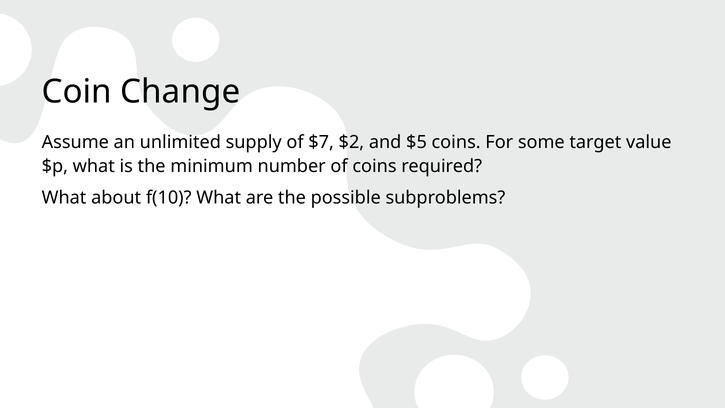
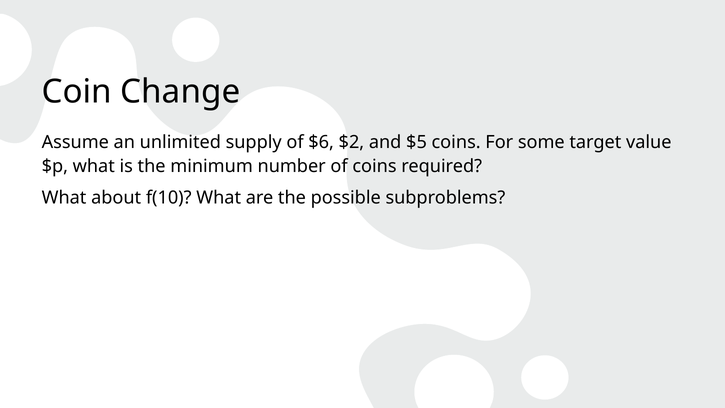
$7: $7 -> $6
